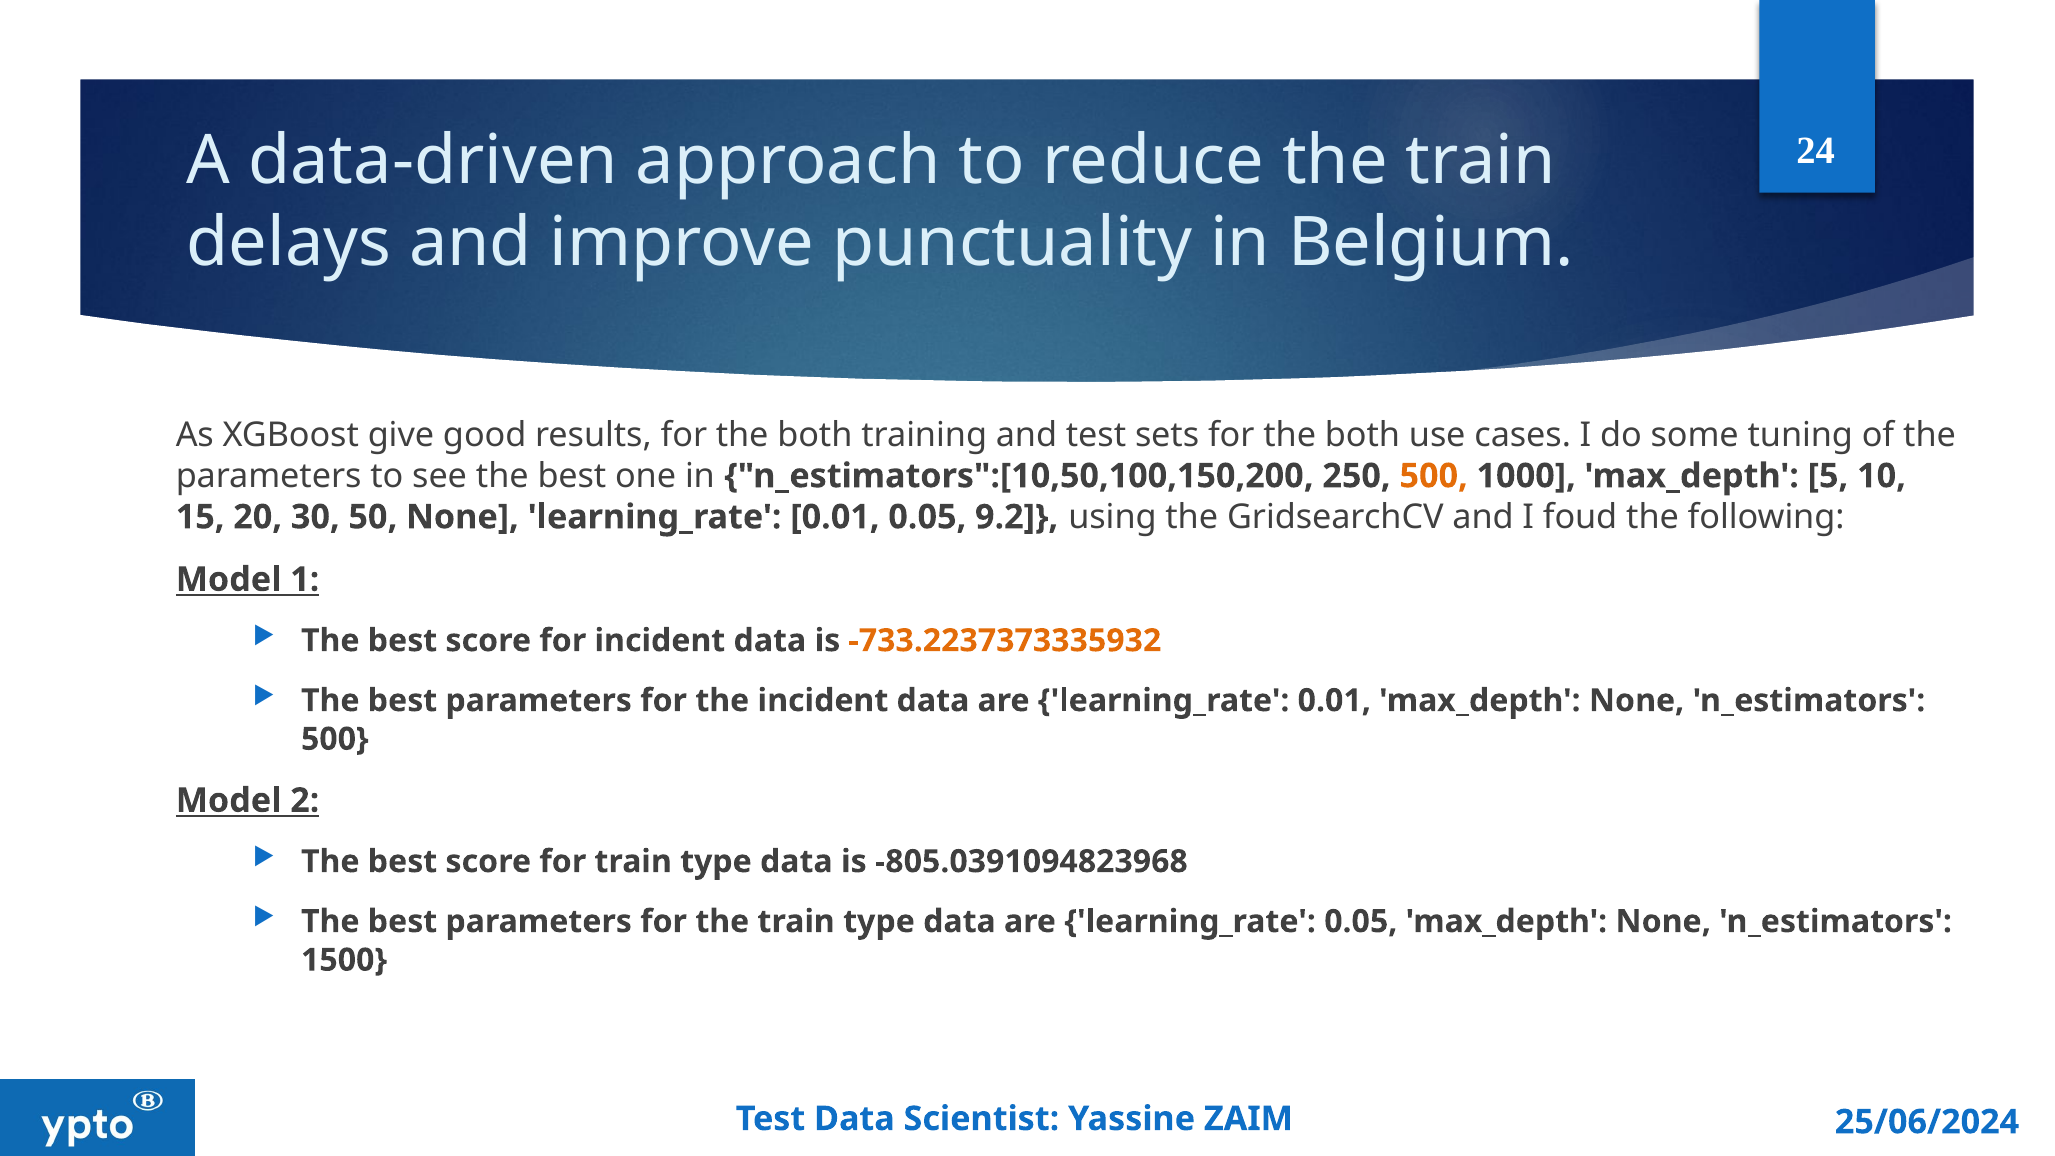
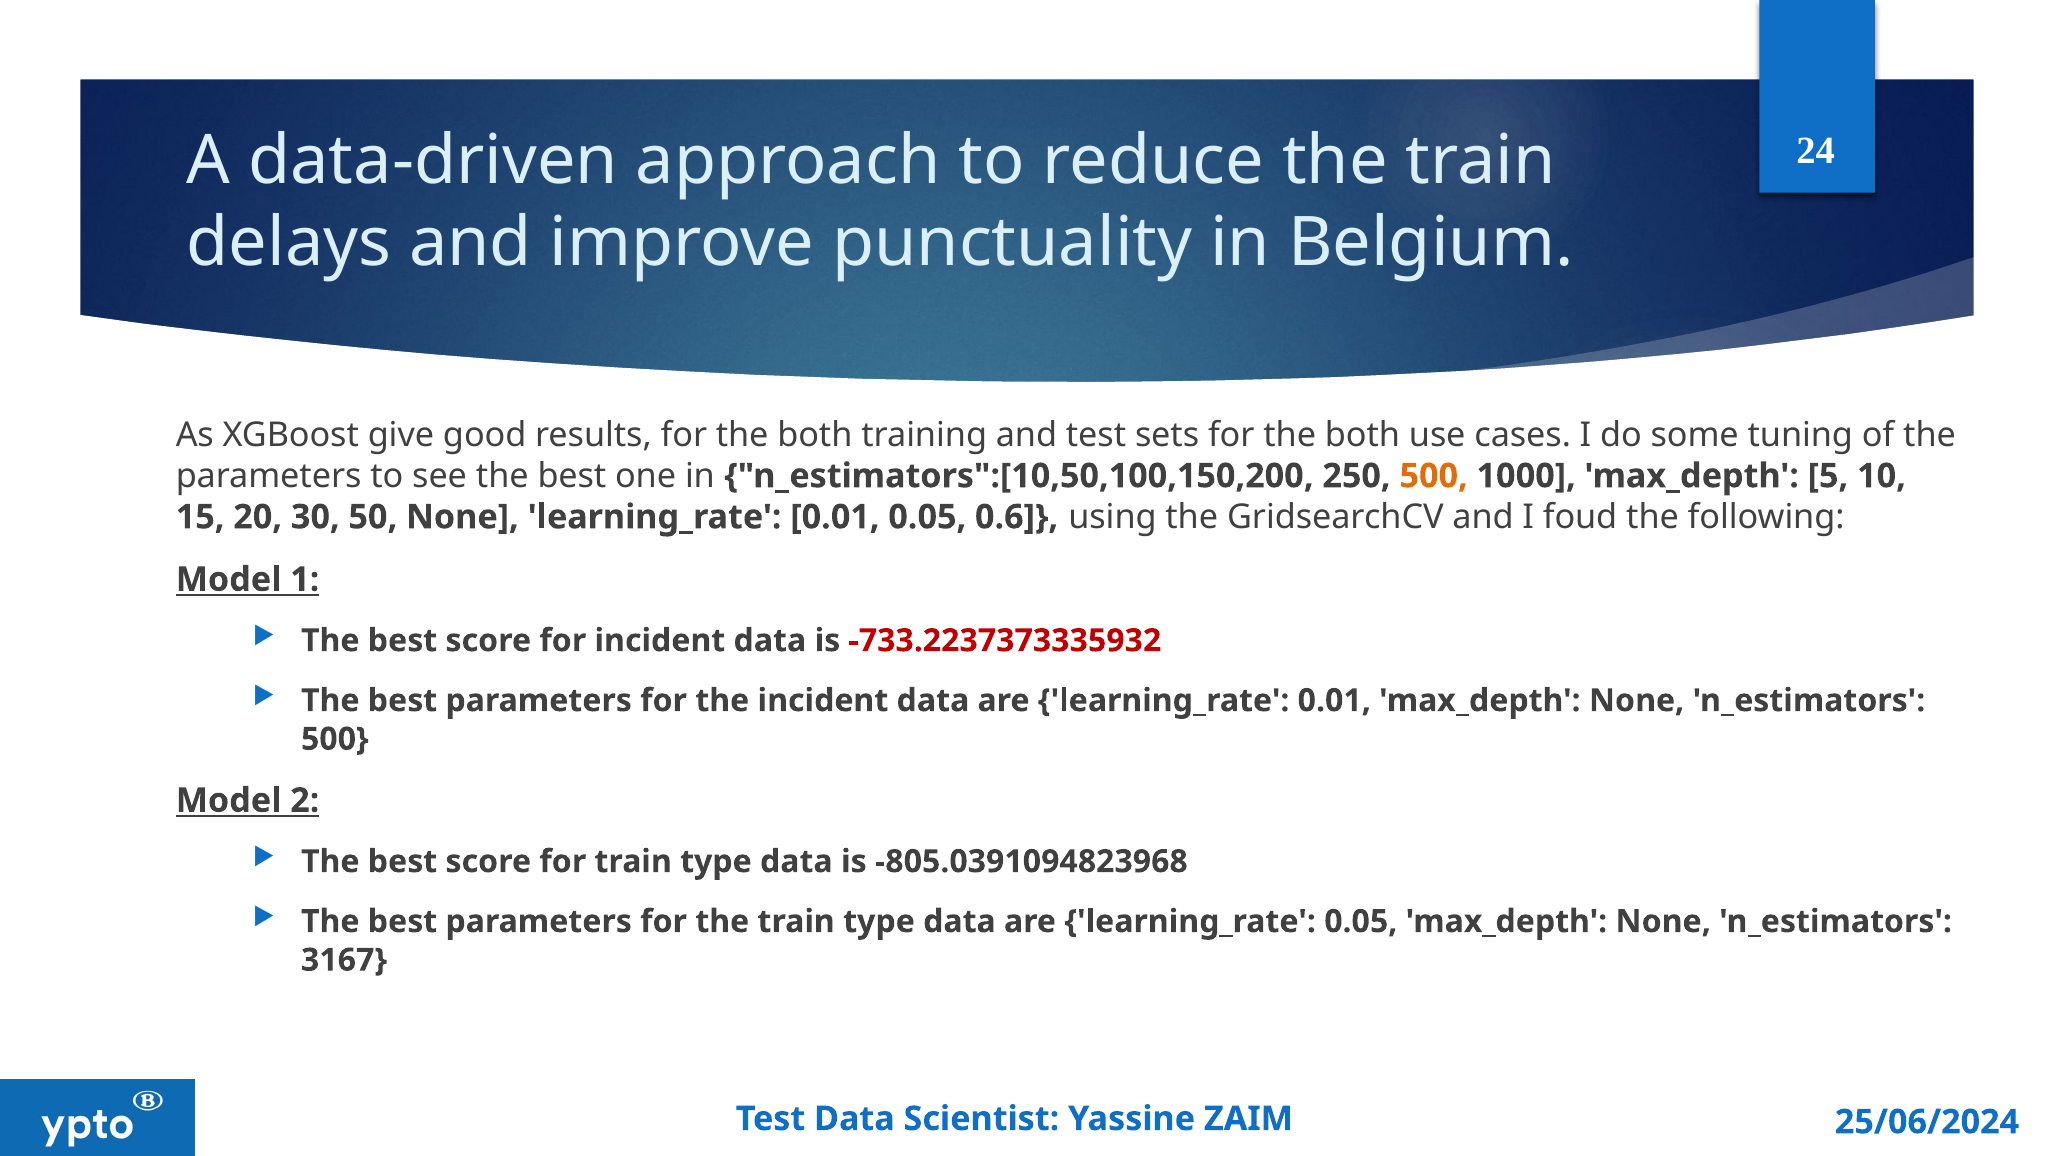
9.2: 9.2 -> 0.6
-733.2237373335932 colour: orange -> red
1500: 1500 -> 3167
